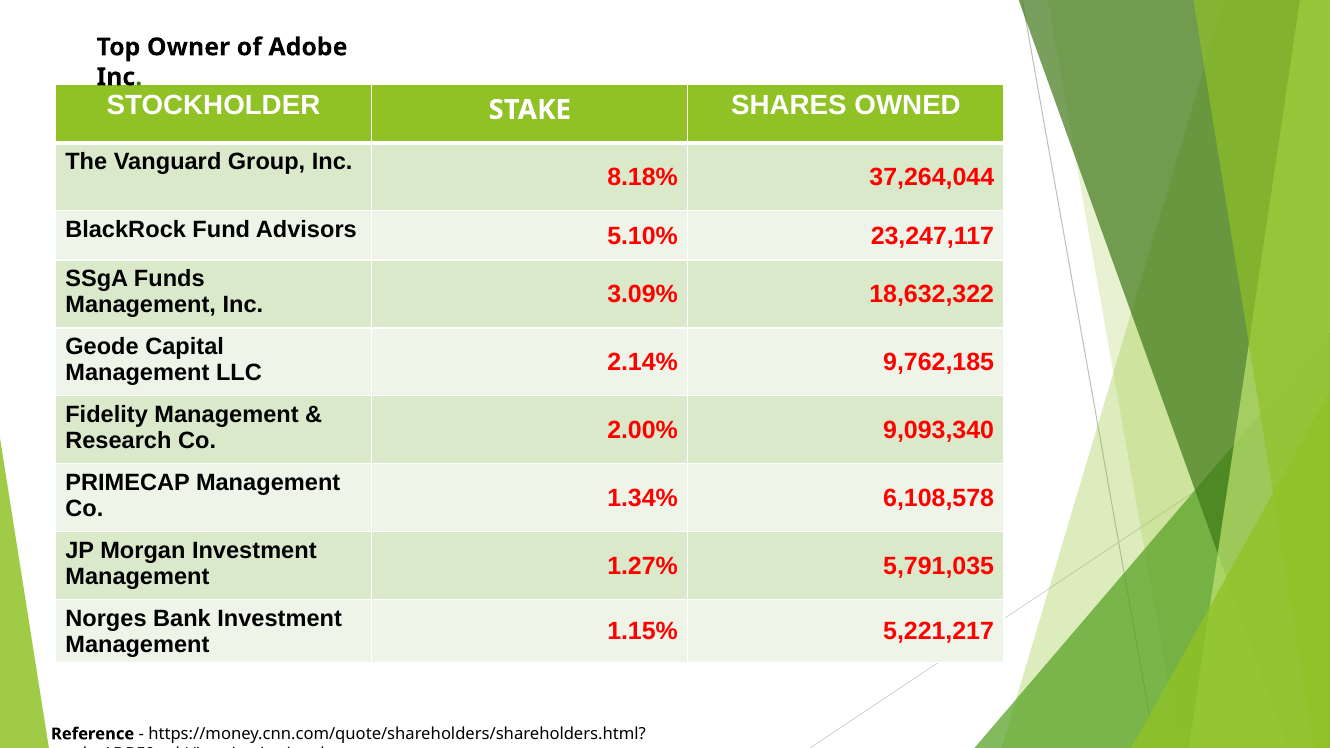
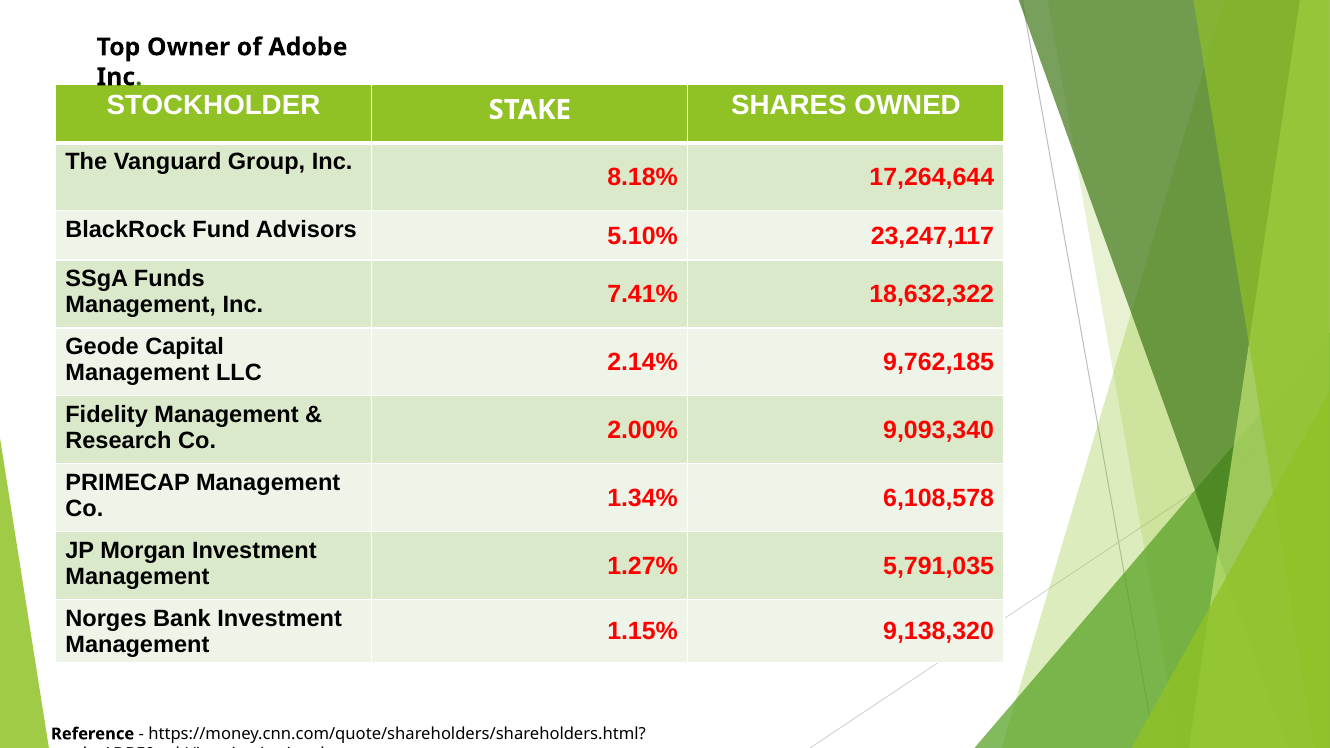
37,264,044: 37,264,044 -> 17,264,644
3.09%: 3.09% -> 7.41%
5,221,217: 5,221,217 -> 9,138,320
